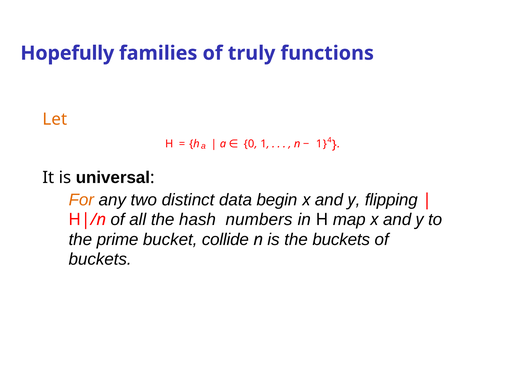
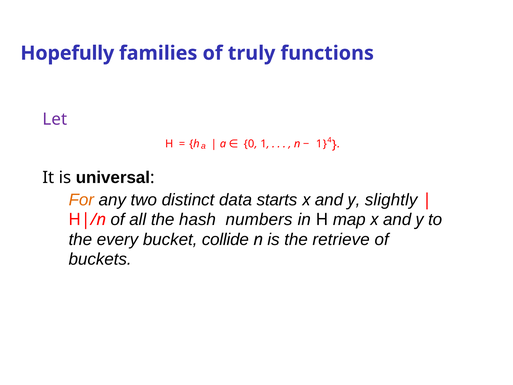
Let colour: orange -> purple
begin: begin -> starts
flipping: flipping -> slightly
prime: prime -> every
the buckets: buckets -> retrieve
